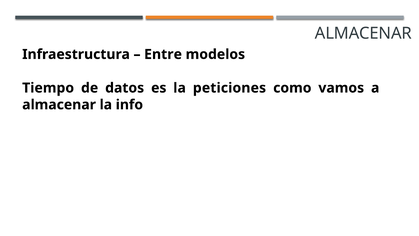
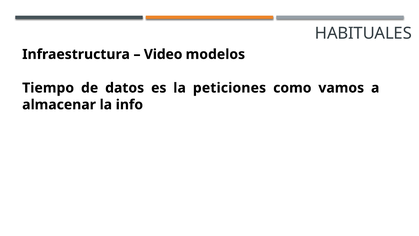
ALMACENAR at (363, 33): ALMACENAR -> HABITUALES
Entre: Entre -> Video
